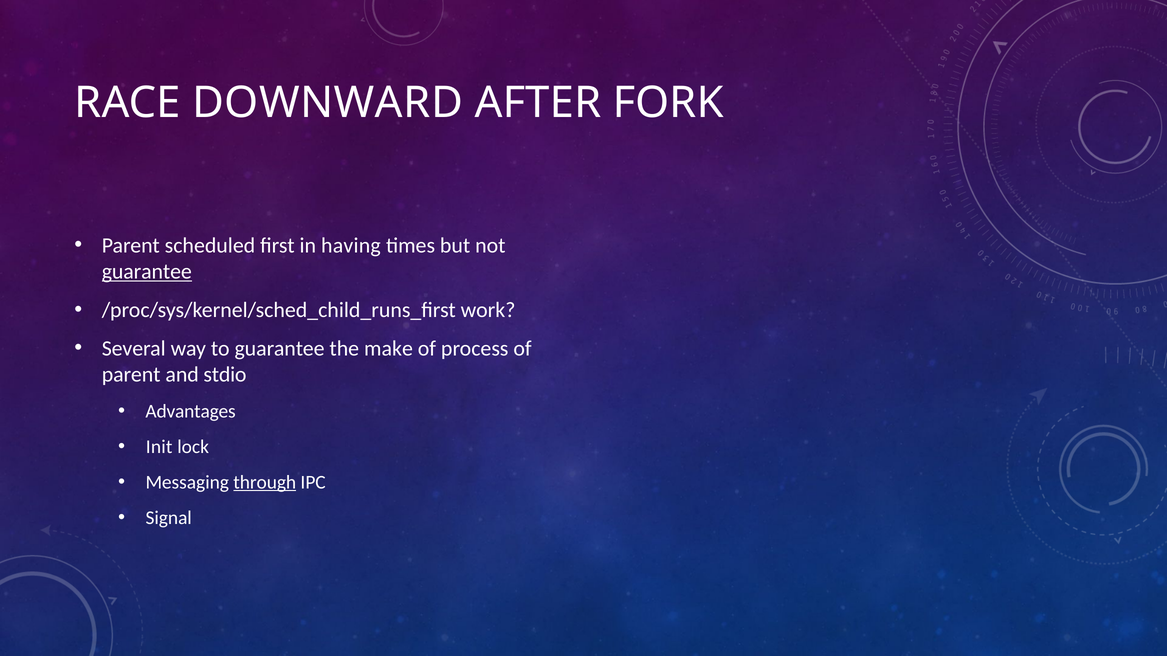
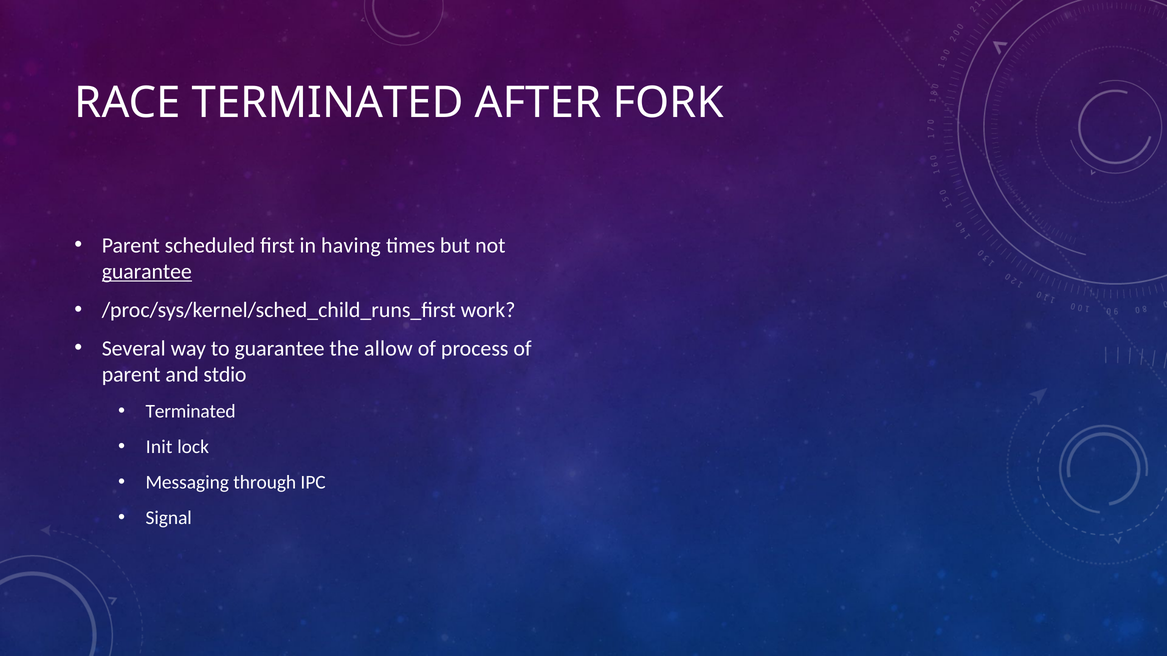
RACE DOWNWARD: DOWNWARD -> TERMINATED
make: make -> allow
Advantages at (191, 412): Advantages -> Terminated
through underline: present -> none
